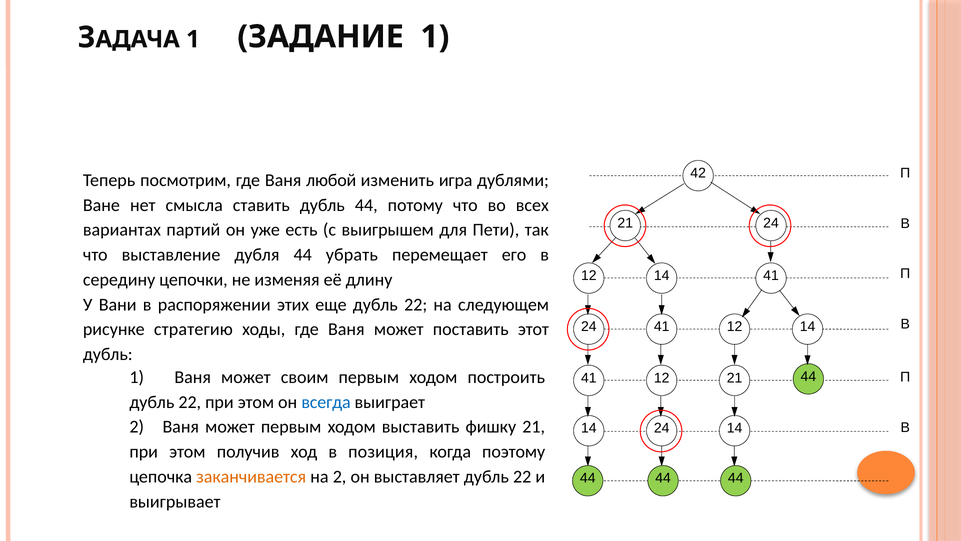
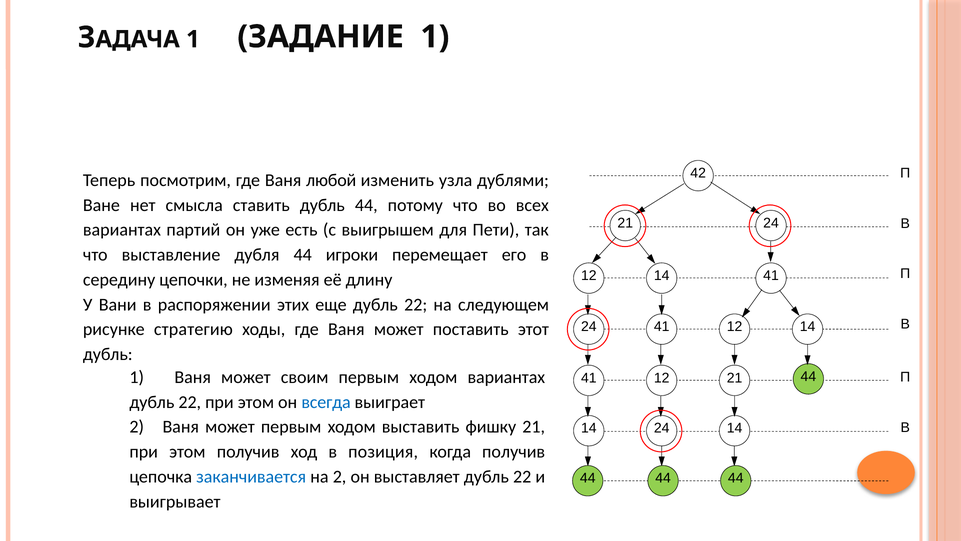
игра: игра -> узла
убрать: убрать -> игроки
ходом построить: построить -> вариантах
когда поэтому: поэтому -> получив
заканчивается colour: orange -> blue
